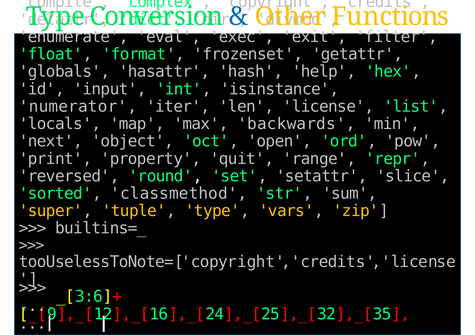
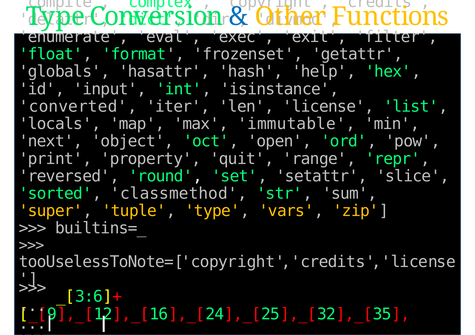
numerator: numerator -> converted
backwards: backwards -> immutable
